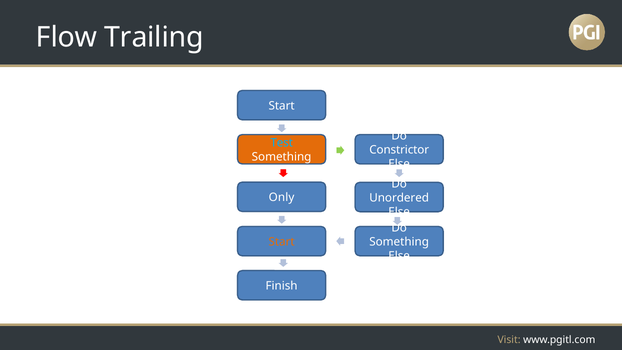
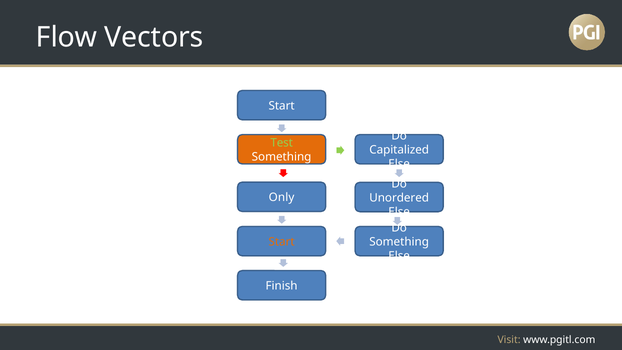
Trailing: Trailing -> Vectors
Test colour: light blue -> light green
Constrictor: Constrictor -> Capitalized
